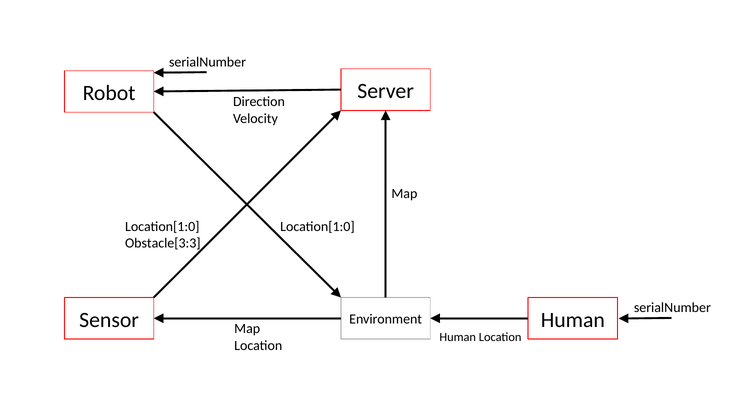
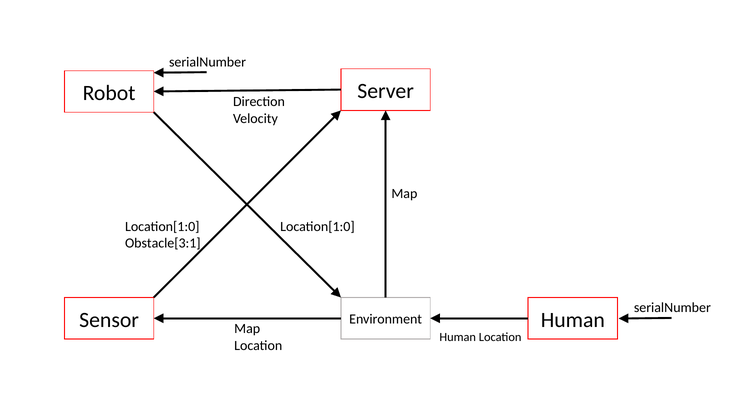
Obstacle[3:3: Obstacle[3:3 -> Obstacle[3:1
